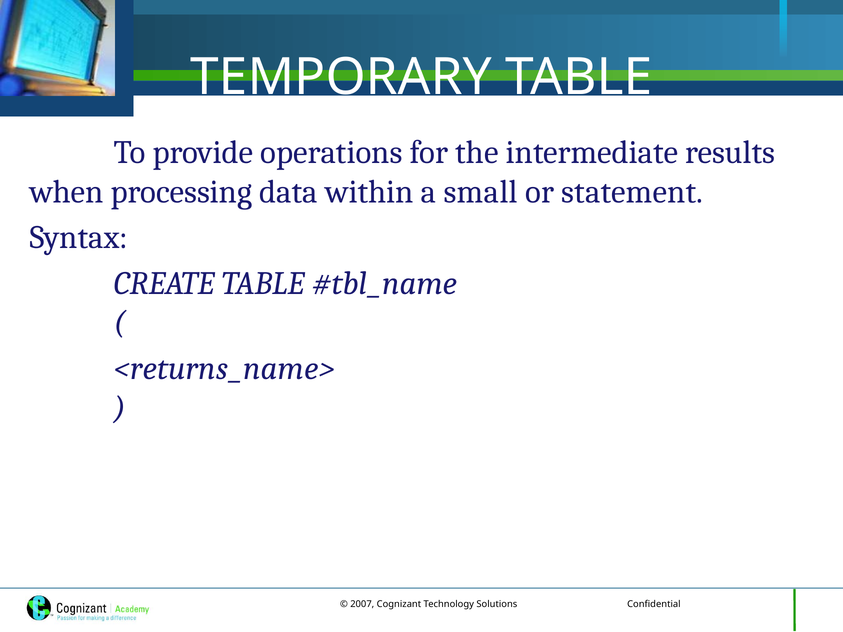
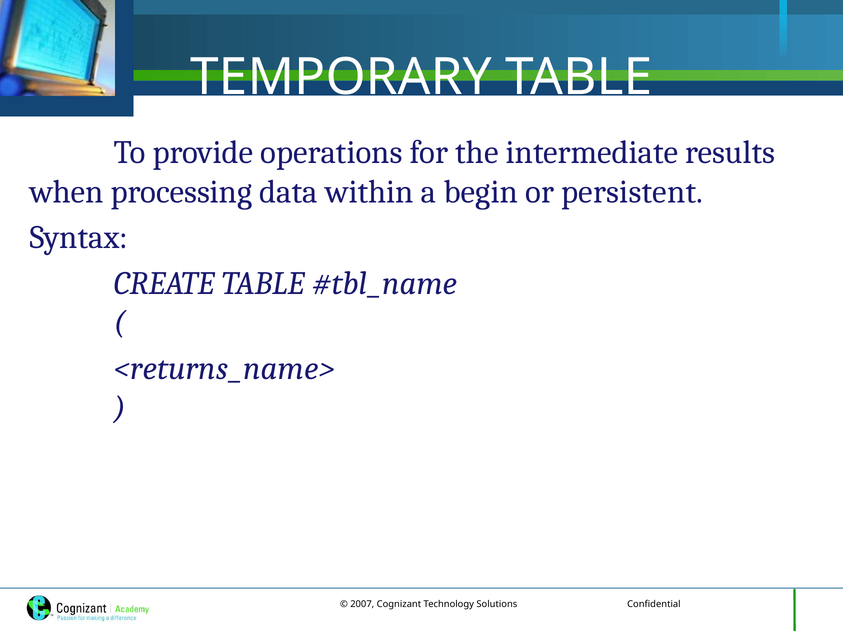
small: small -> begin
statement: statement -> persistent
